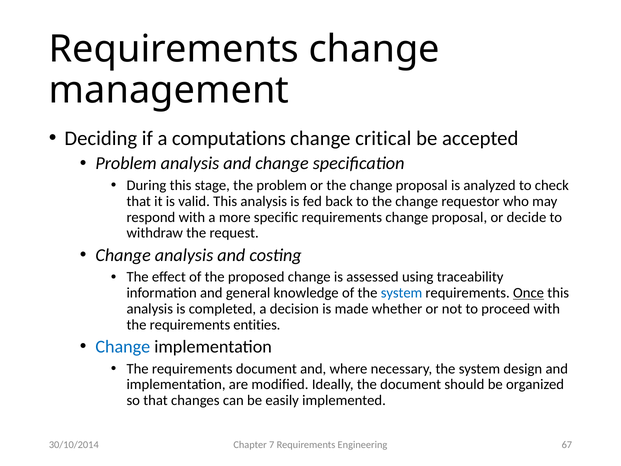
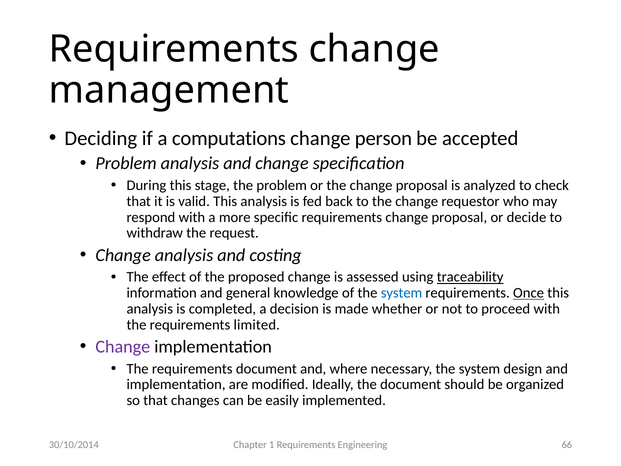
critical: critical -> person
traceability underline: none -> present
entities: entities -> limited
Change at (123, 346) colour: blue -> purple
7: 7 -> 1
67: 67 -> 66
